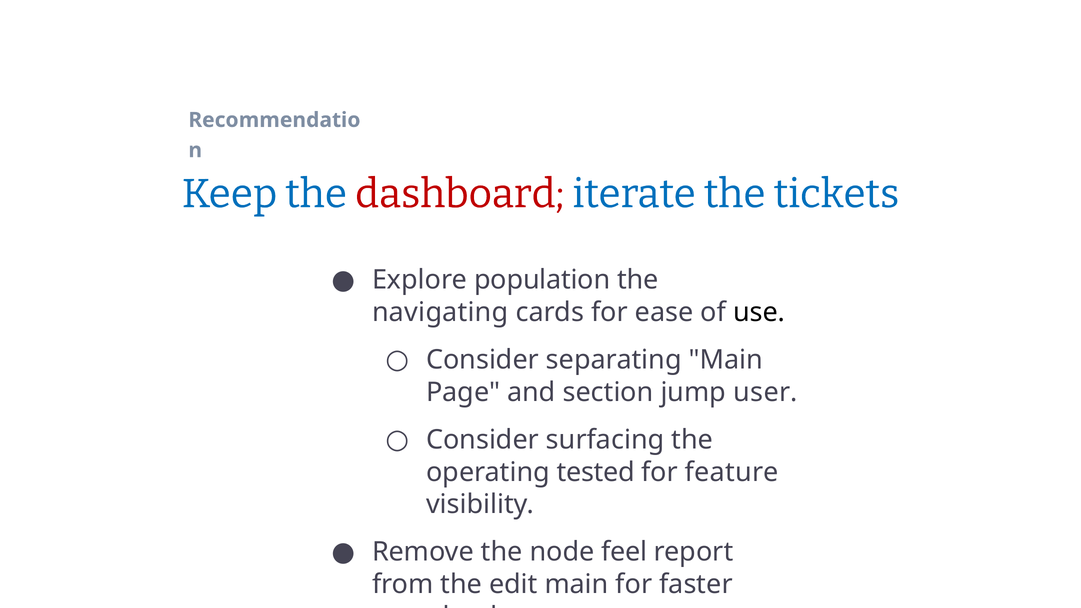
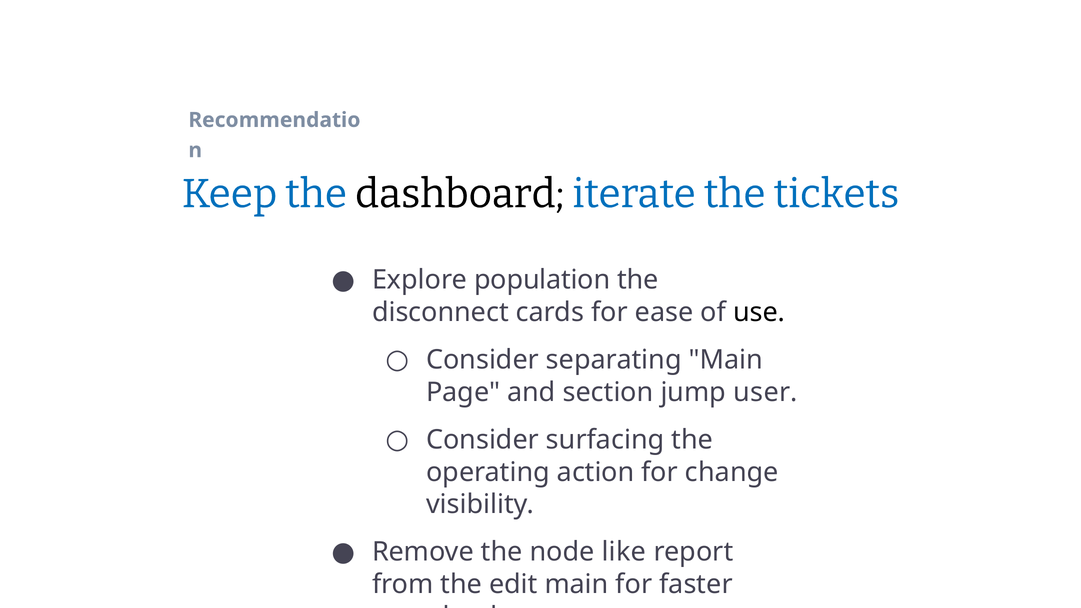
dashboard colour: red -> black
navigating: navigating -> disconnect
tested: tested -> action
feature: feature -> change
feel: feel -> like
